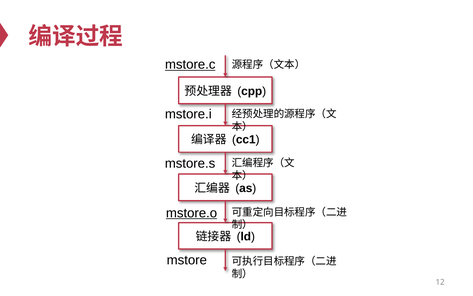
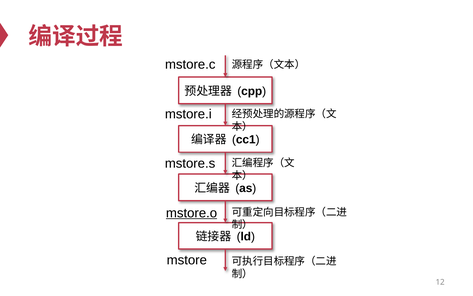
mstore.c underline: present -> none
